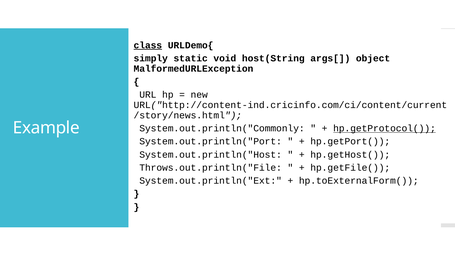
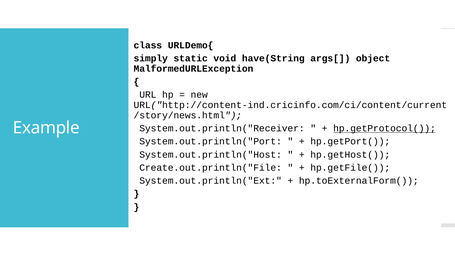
class underline: present -> none
host(String: host(String -> have(String
System.out.println("Commonly: System.out.println("Commonly -> System.out.println("Receiver
Throws.out.println("File: Throws.out.println("File -> Create.out.println("File
